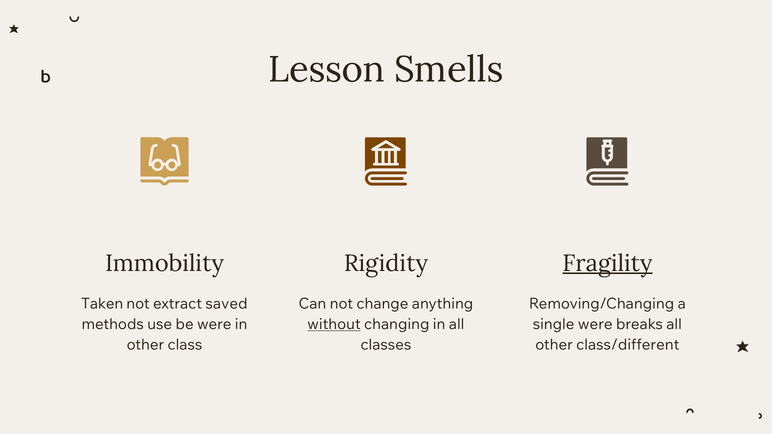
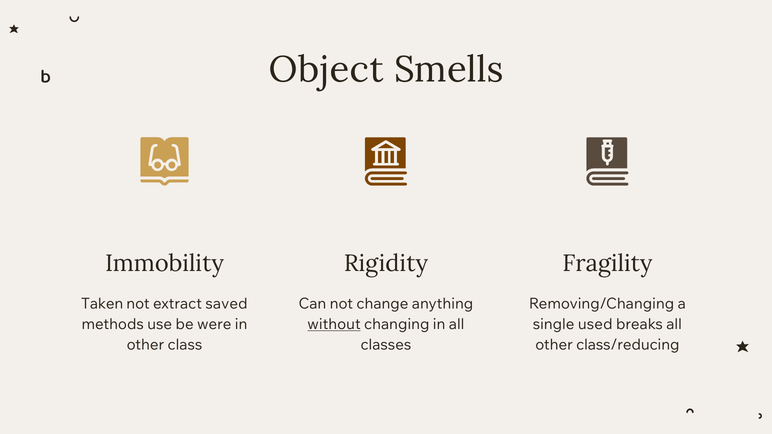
Lesson: Lesson -> Object
Fragility underline: present -> none
single were: were -> used
class/different: class/different -> class/reducing
